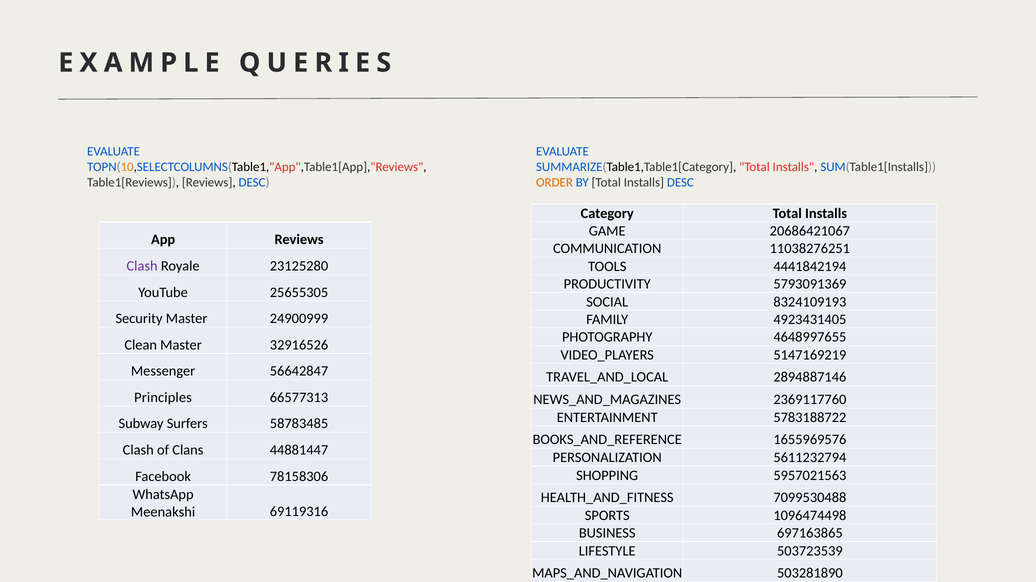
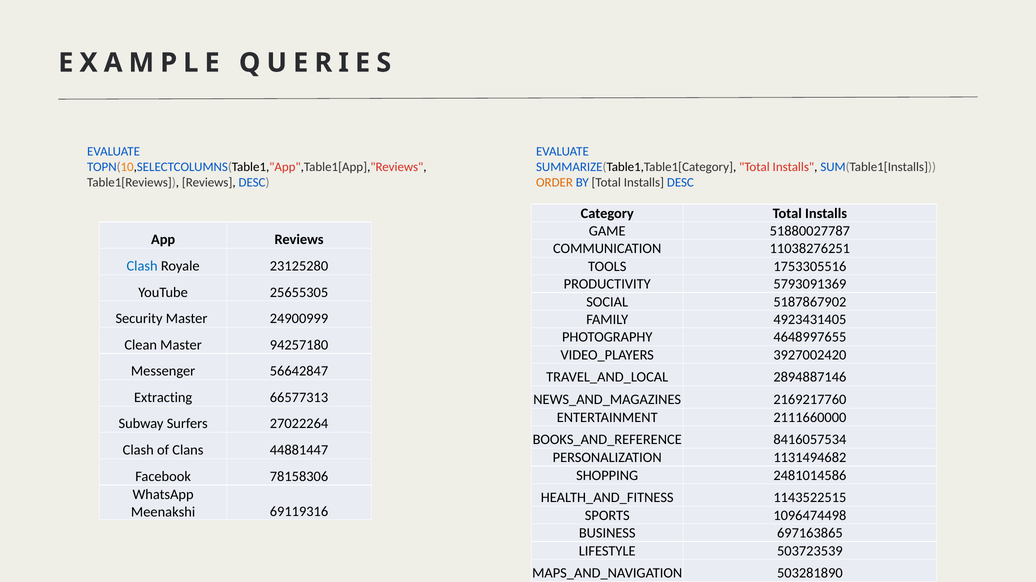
20686421067: 20686421067 -> 51880027787
Clash at (142, 266) colour: purple -> blue
4441842194: 4441842194 -> 1753305516
8324109193: 8324109193 -> 5187867902
32916526: 32916526 -> 94257180
5147169219: 5147169219 -> 3927002420
Principles: Principles -> Extracting
2369117760: 2369117760 -> 2169217760
5783188722: 5783188722 -> 2111660000
58783485: 58783485 -> 27022264
1655969576: 1655969576 -> 8416057534
5611232794: 5611232794 -> 1131494682
5957021563: 5957021563 -> 2481014586
7099530488: 7099530488 -> 1143522515
